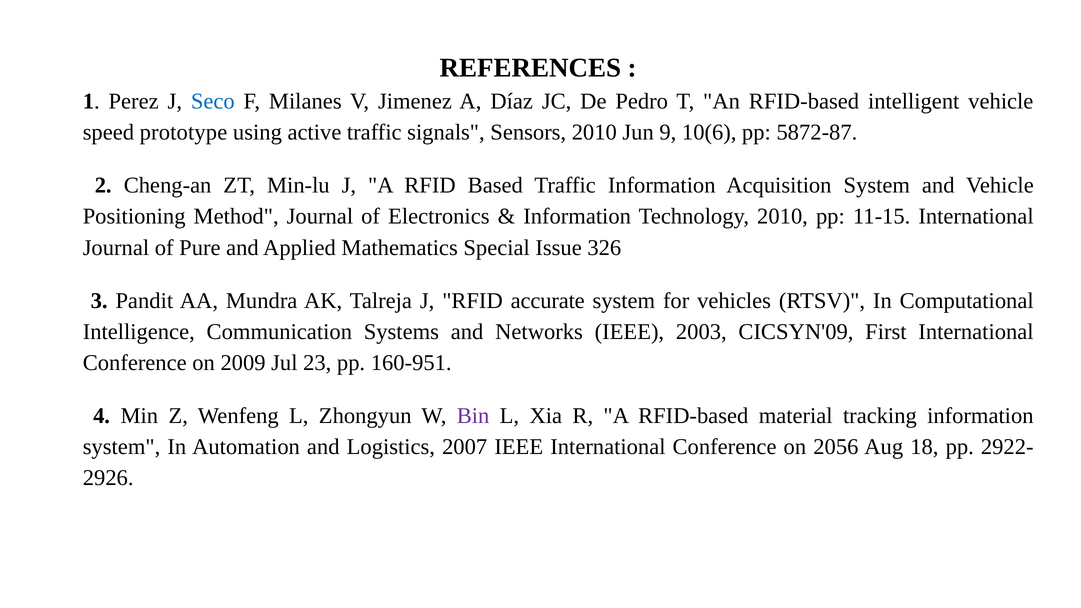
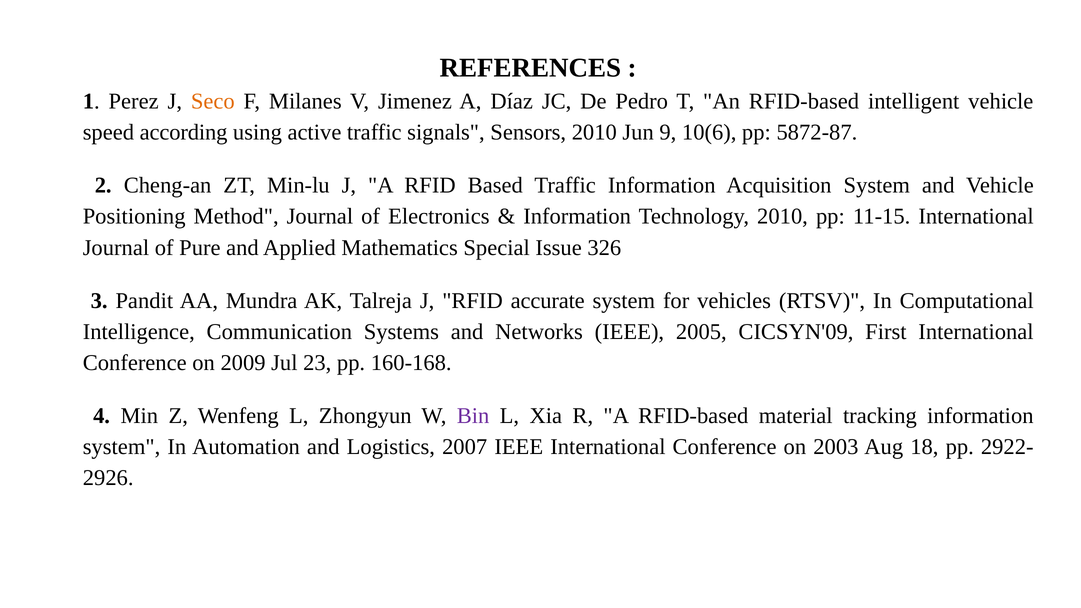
Seco colour: blue -> orange
prototype: prototype -> according
2003: 2003 -> 2005
160-951: 160-951 -> 160-168
2056: 2056 -> 2003
